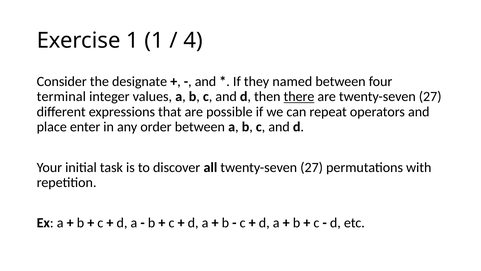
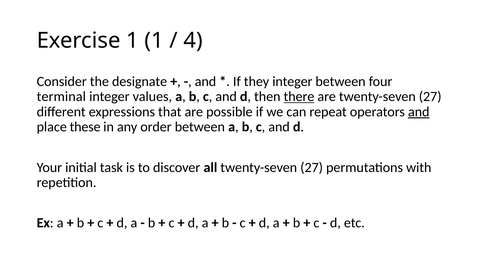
they named: named -> integer
and at (419, 112) underline: none -> present
enter: enter -> these
